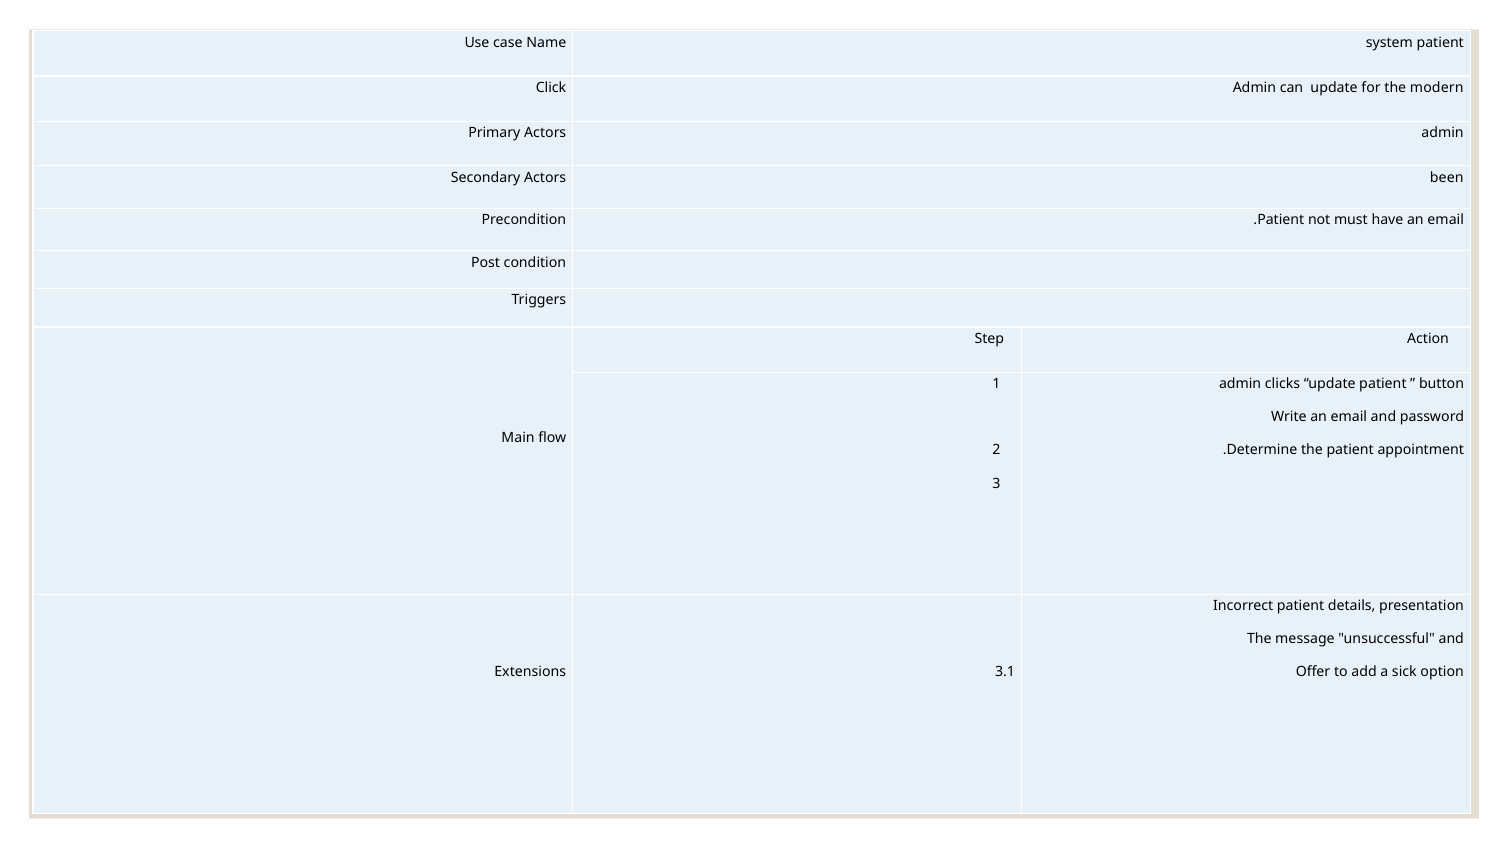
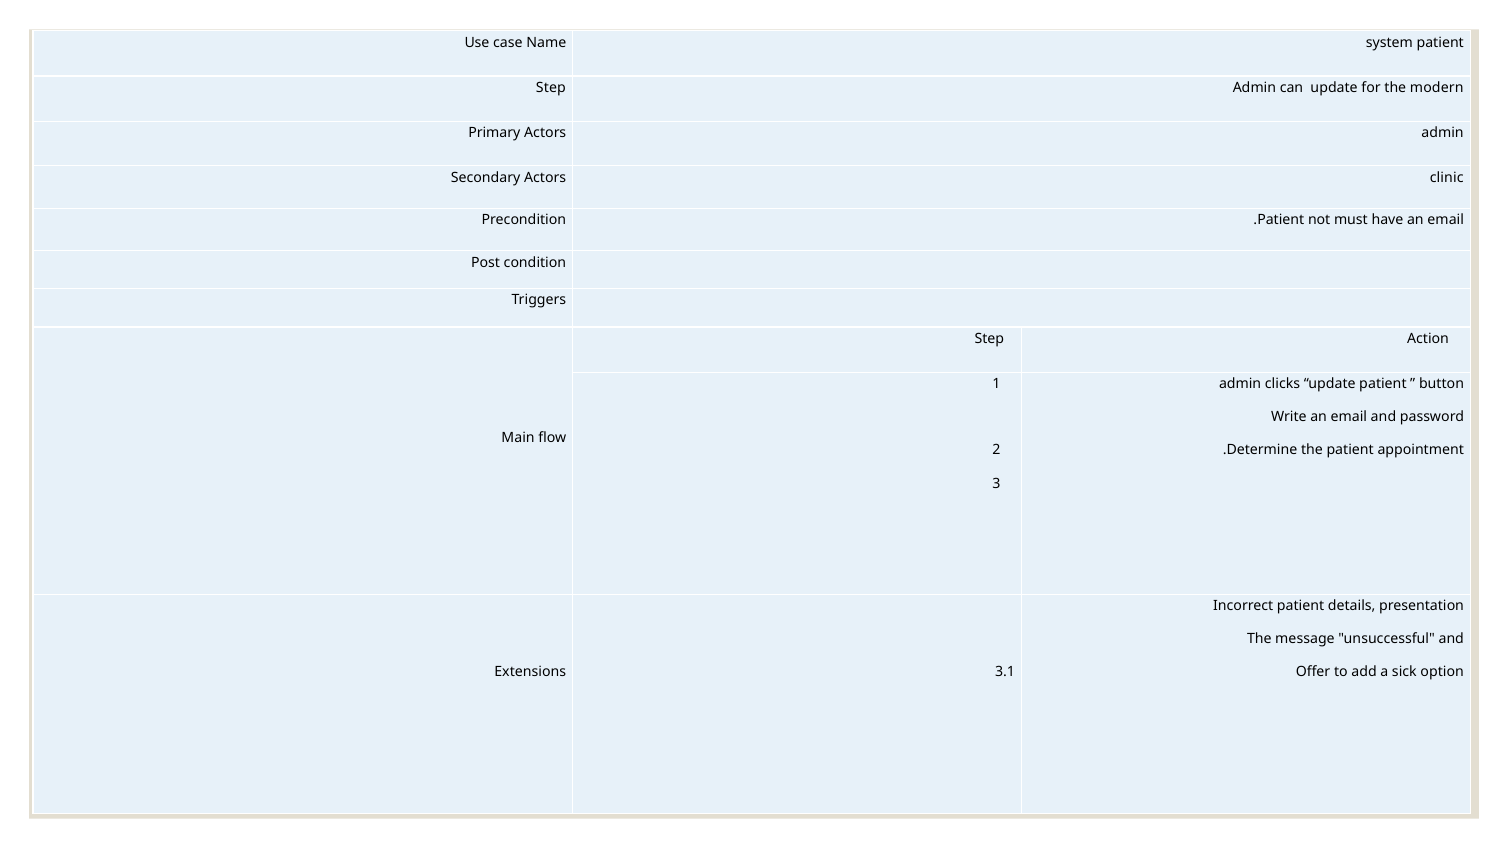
Click at (551, 88): Click -> Step
been: been -> clinic
